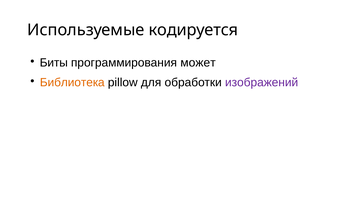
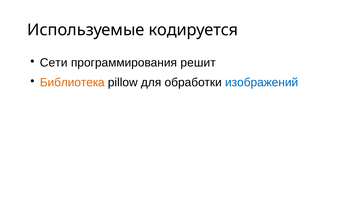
Биты: Биты -> Сети
может: может -> решит
изображений colour: purple -> blue
